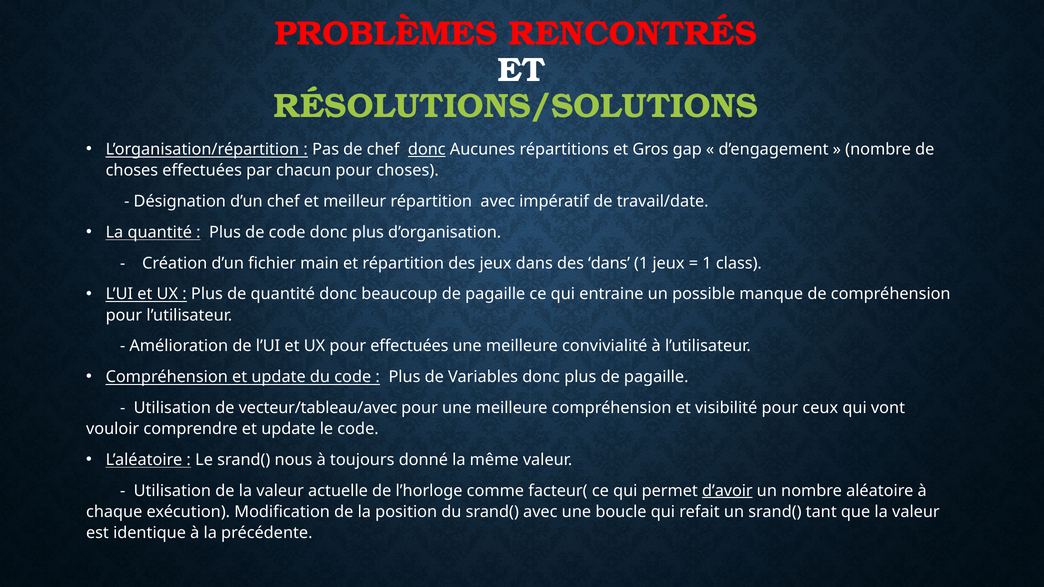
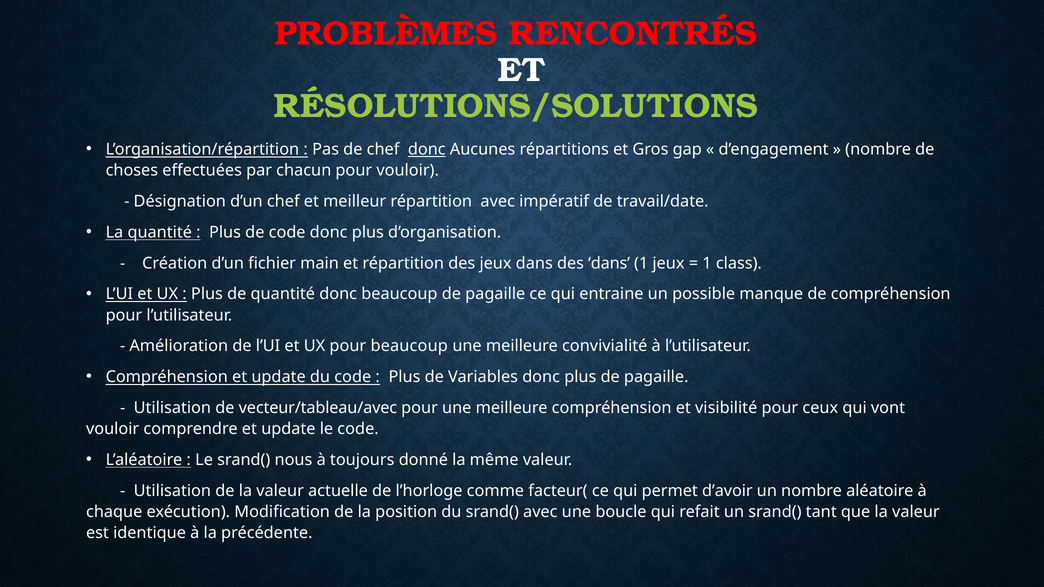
pour choses: choses -> vouloir
pour effectuées: effectuées -> beaucoup
d’avoir underline: present -> none
